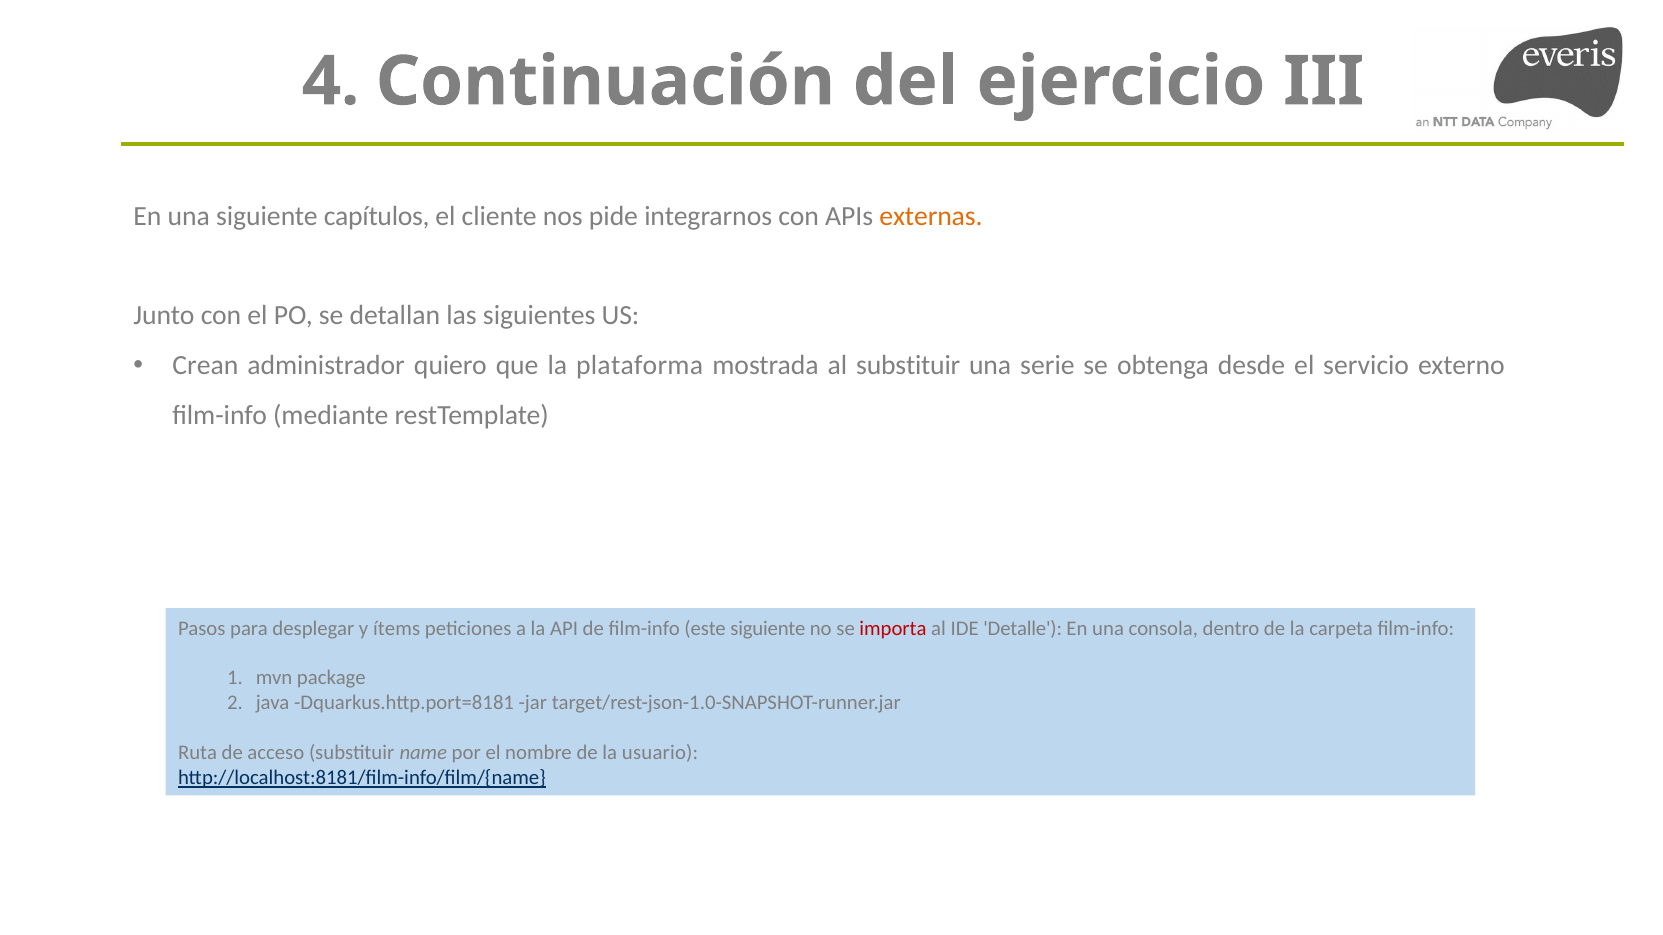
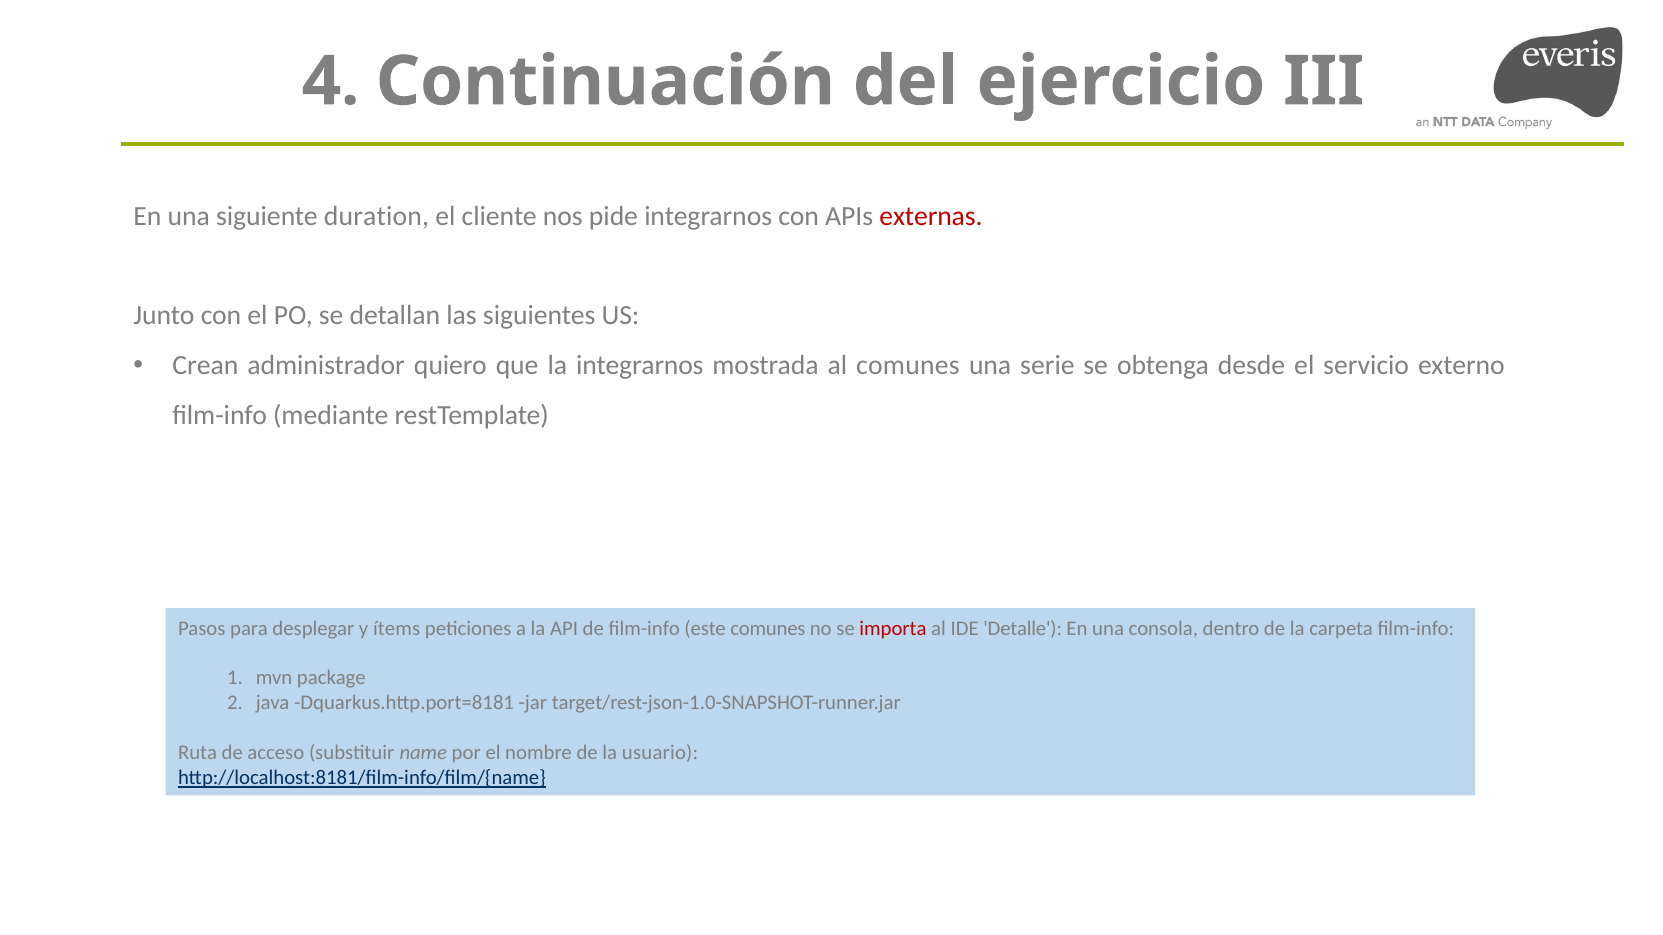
capítulos: capítulos -> duration
externas colour: orange -> red
la plataforma: plataforma -> integrarnos
al substituir: substituir -> comunes
este siguiente: siguiente -> comunes
